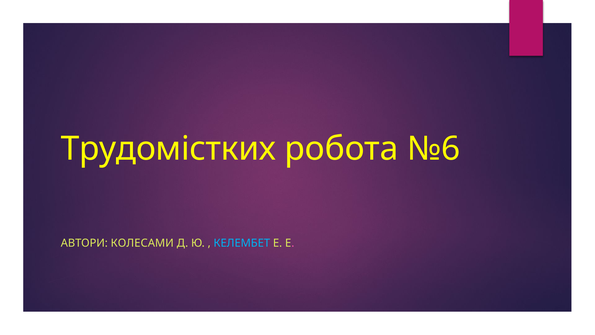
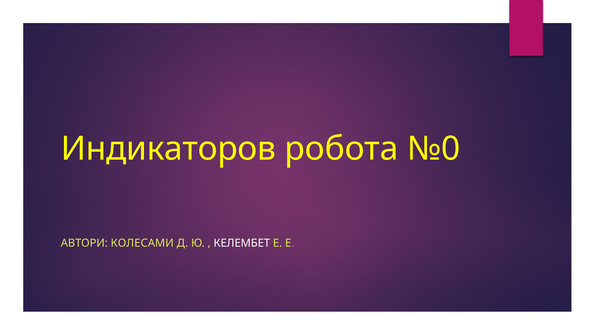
Трудомістких: Трудомістких -> Индикаторов
№6: №6 -> №0
КЕЛЕМБЕТ colour: light blue -> white
